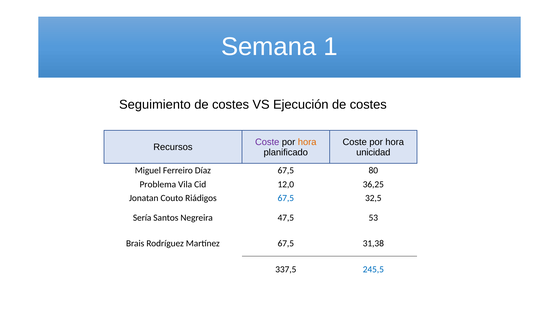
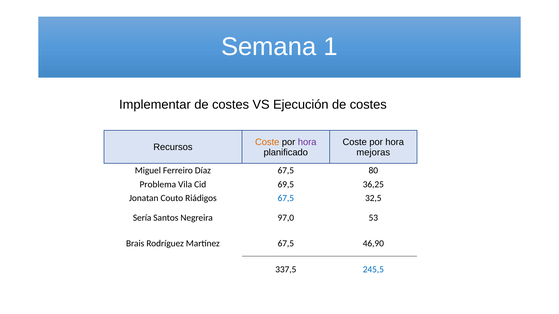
Seguimiento: Seguimiento -> Implementar
Coste at (267, 142) colour: purple -> orange
hora at (307, 142) colour: orange -> purple
unicidad: unicidad -> mejoras
12,0: 12,0 -> 69,5
47,5: 47,5 -> 97,0
31,38: 31,38 -> 46,90
